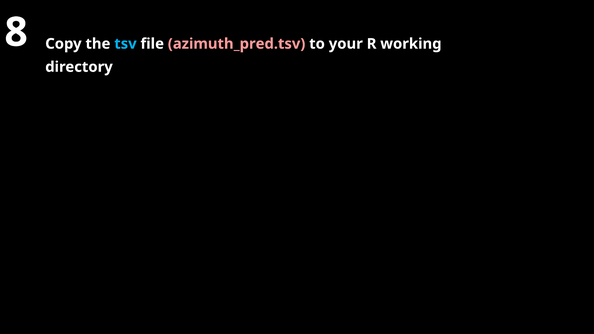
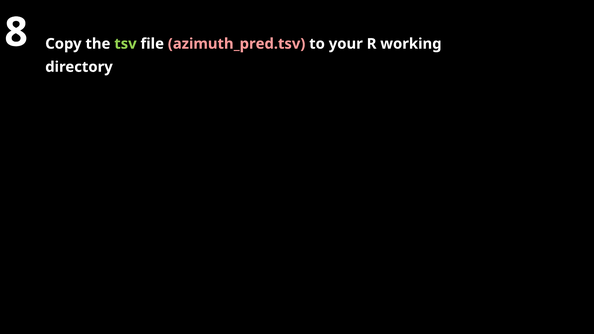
tsv colour: light blue -> light green
